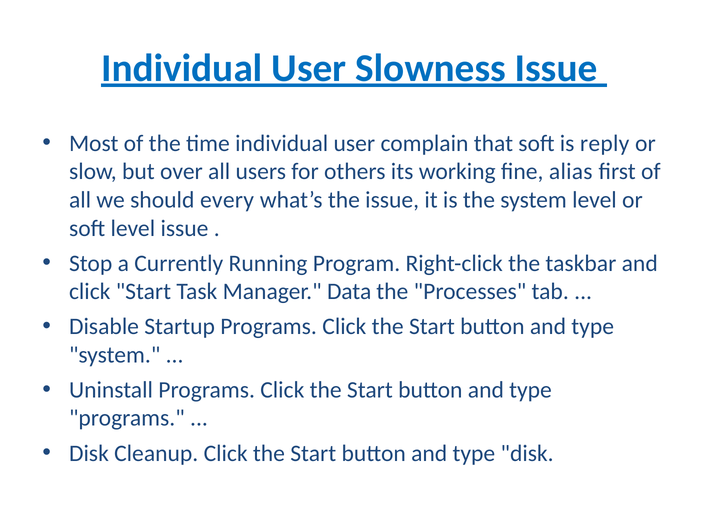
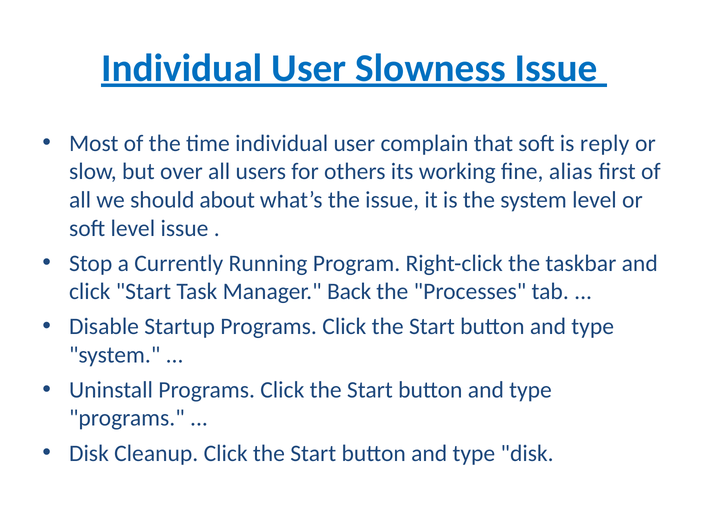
every: every -> about
Data: Data -> Back
